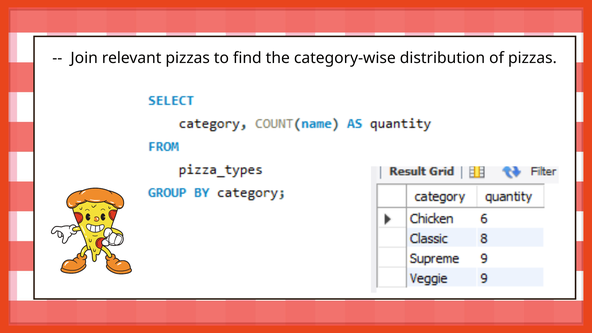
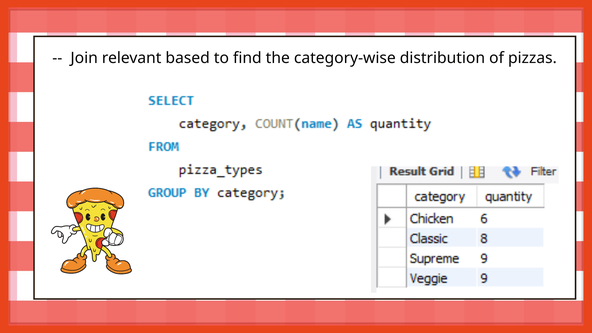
relevant pizzas: pizzas -> based
